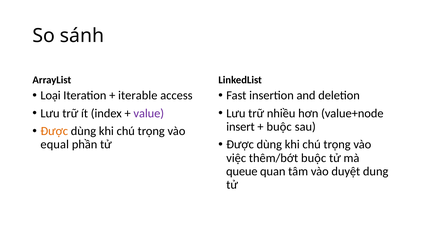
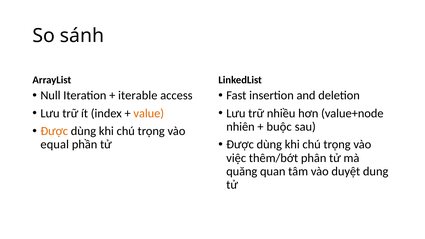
Loại: Loại -> Null
value colour: purple -> orange
insert: insert -> nhiên
thêm/bớt buộc: buộc -> phân
queue: queue -> quăng
